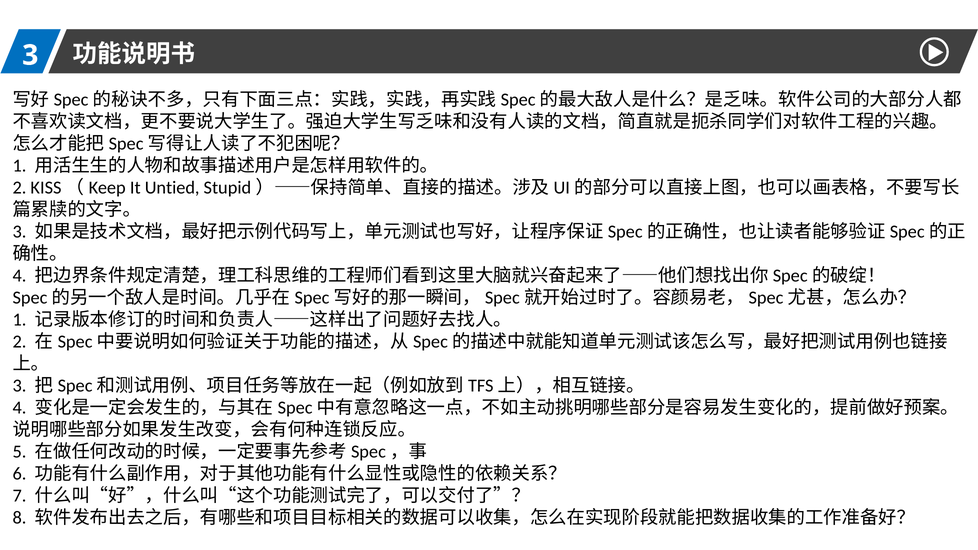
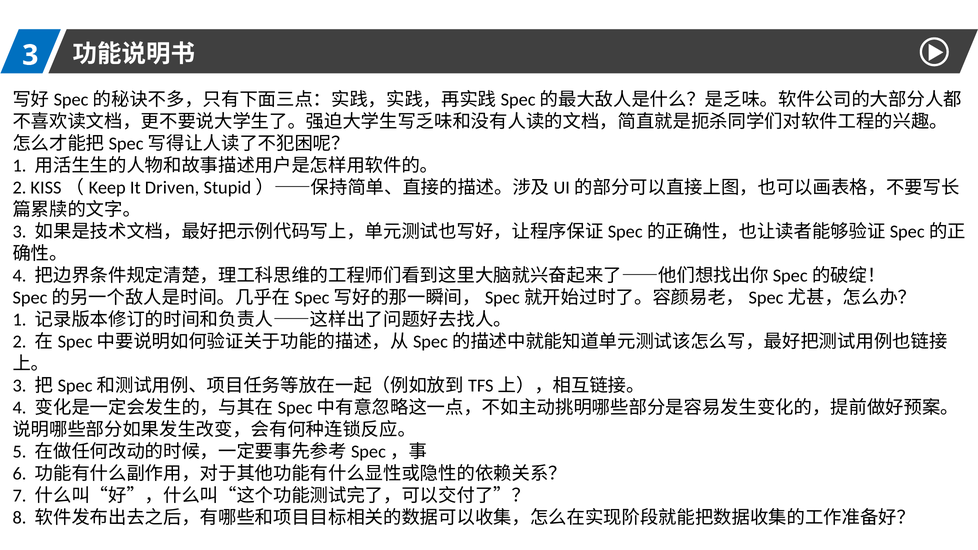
Untied: Untied -> Driven
